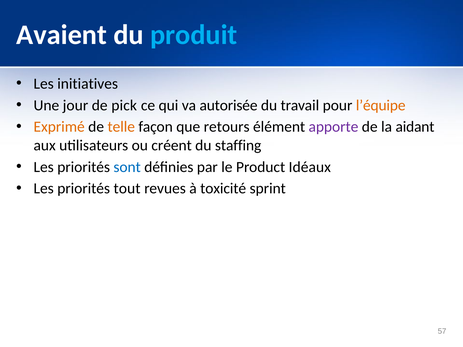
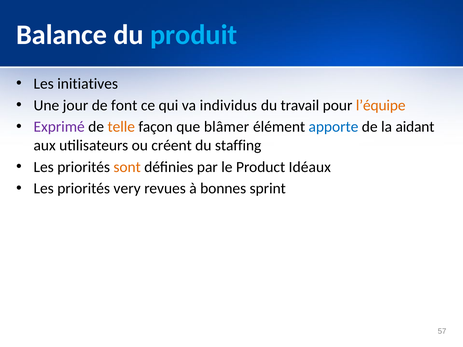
Avaient: Avaient -> Balance
pick: pick -> font
autorisée: autorisée -> individus
Exprimé colour: orange -> purple
retours: retours -> blâmer
apporte colour: purple -> blue
sont colour: blue -> orange
tout: tout -> very
toxicité: toxicité -> bonnes
